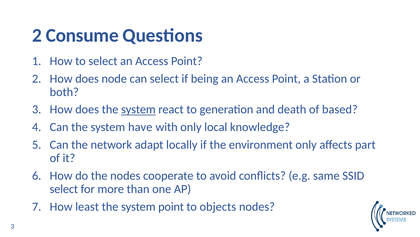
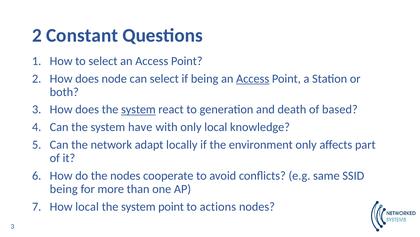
Consume: Consume -> Constant
Access at (253, 78) underline: none -> present
select at (64, 188): select -> being
How least: least -> local
objects: objects -> actions
